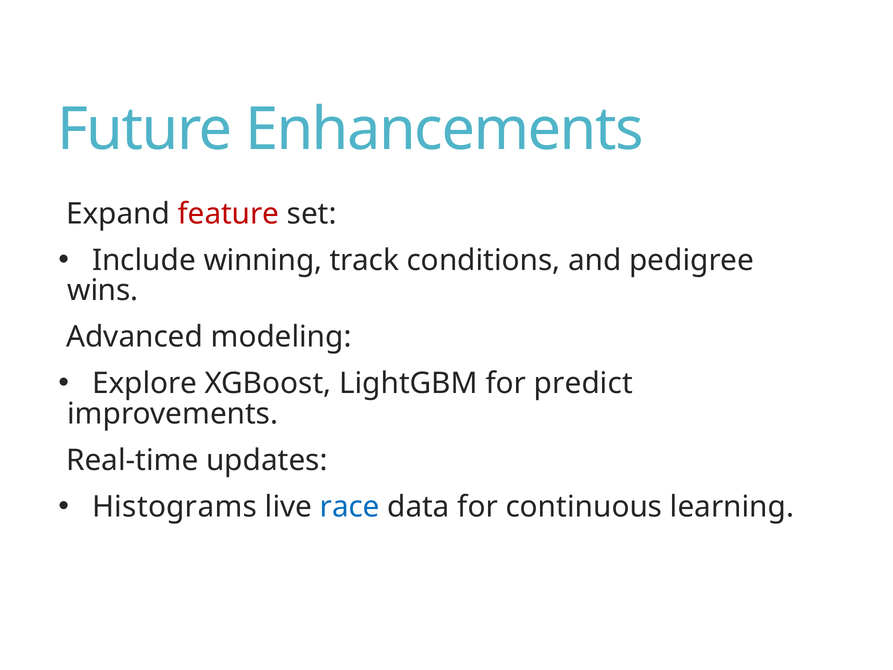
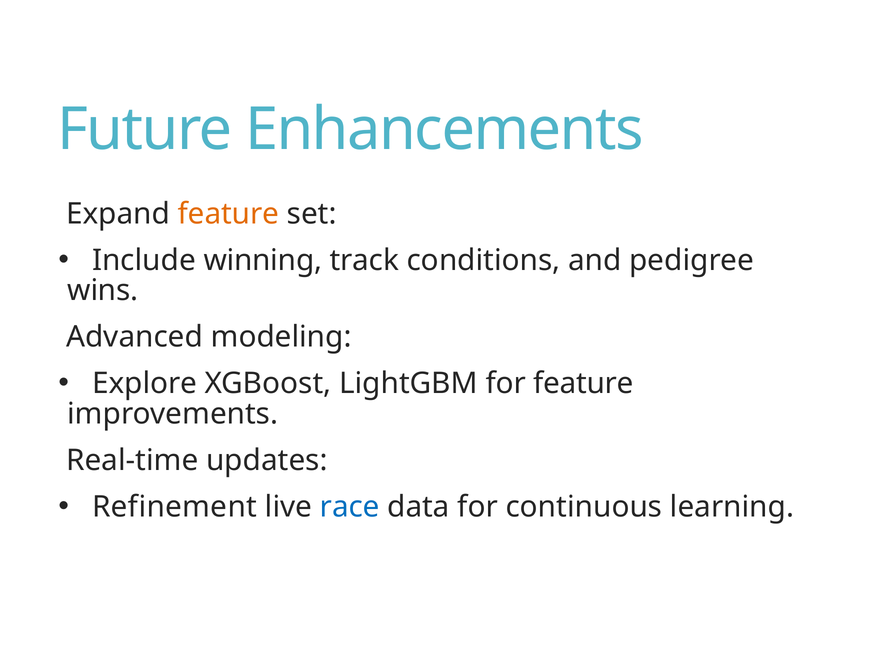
feature at (229, 214) colour: red -> orange
for predict: predict -> feature
Histograms: Histograms -> Refinement
